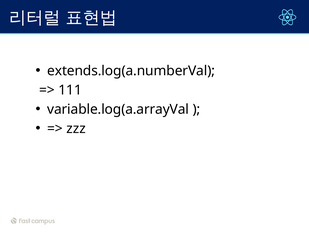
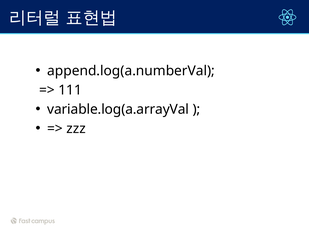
extends.log(a.numberVal: extends.log(a.numberVal -> append.log(a.numberVal
